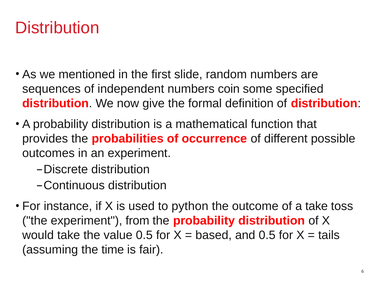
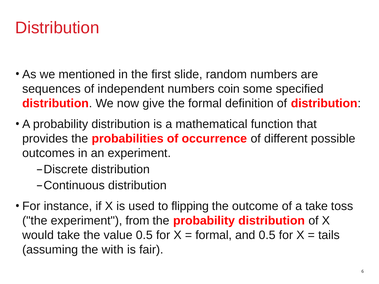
python: python -> flipping
based at (214, 235): based -> formal
time: time -> with
